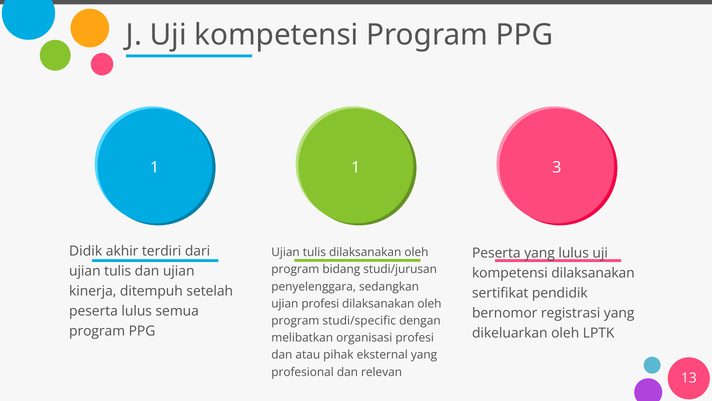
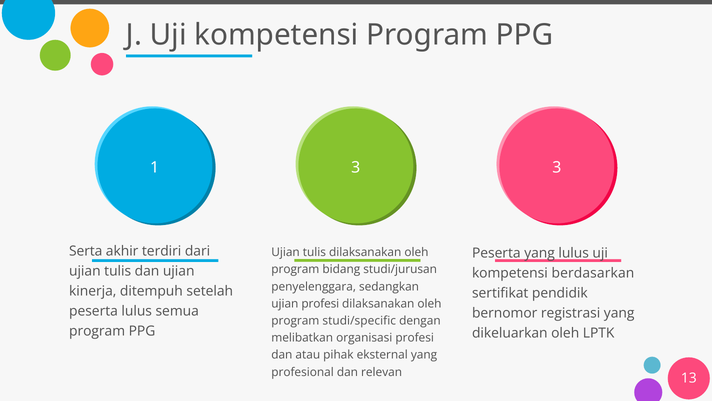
1 1: 1 -> 3
Didik: Didik -> Serta
kompetensi dilaksanakan: dilaksanakan -> berdasarkan
